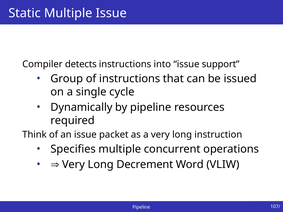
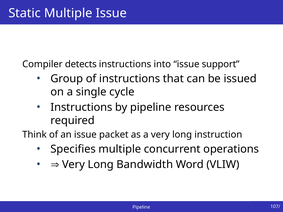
Dynamically at (82, 107): Dynamically -> Instructions
Decrement: Decrement -> Bandwidth
